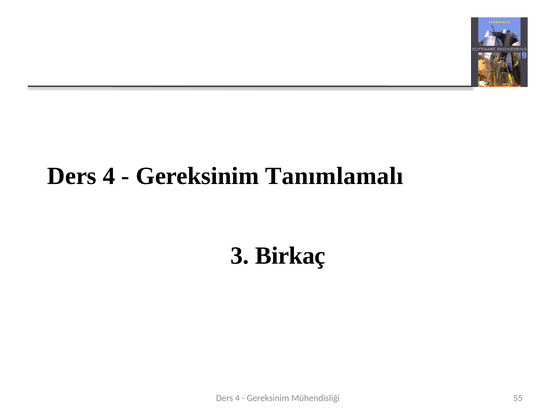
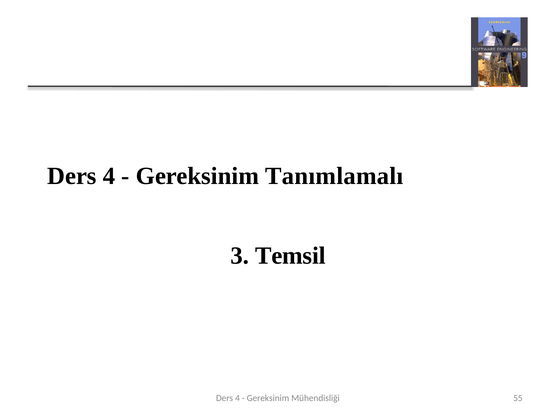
Birkaç: Birkaç -> Temsil
